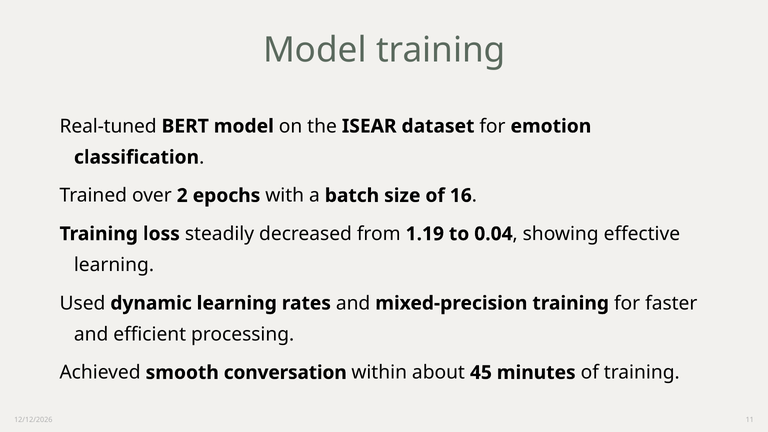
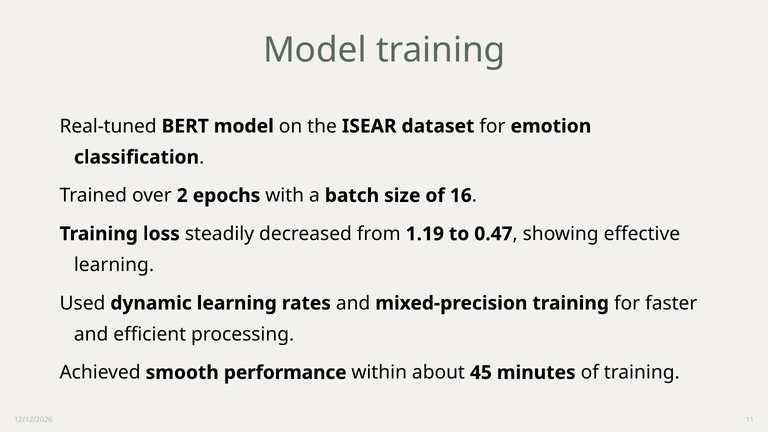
0.04: 0.04 -> 0.47
conversation: conversation -> performance
